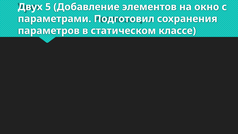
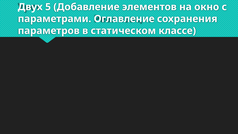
Подготовил: Подготовил -> Оглавление
